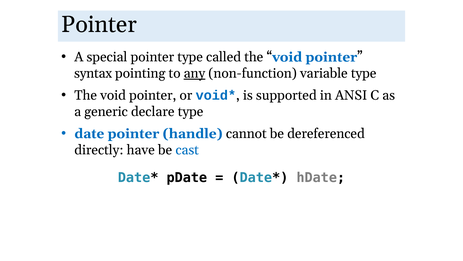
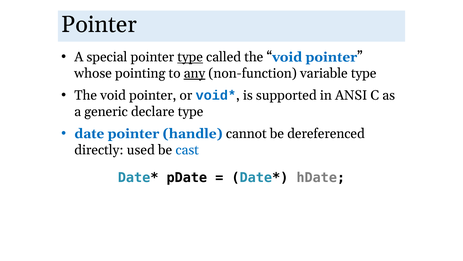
type at (190, 57) underline: none -> present
syntax: syntax -> whose
have: have -> used
